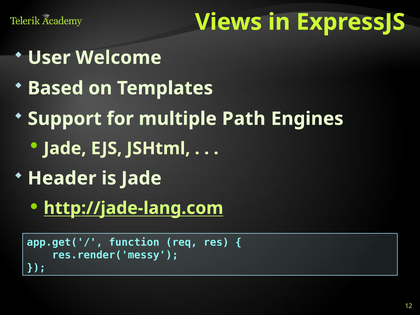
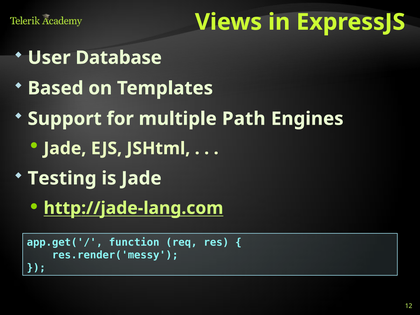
Welcome: Welcome -> Database
Header: Header -> Testing
